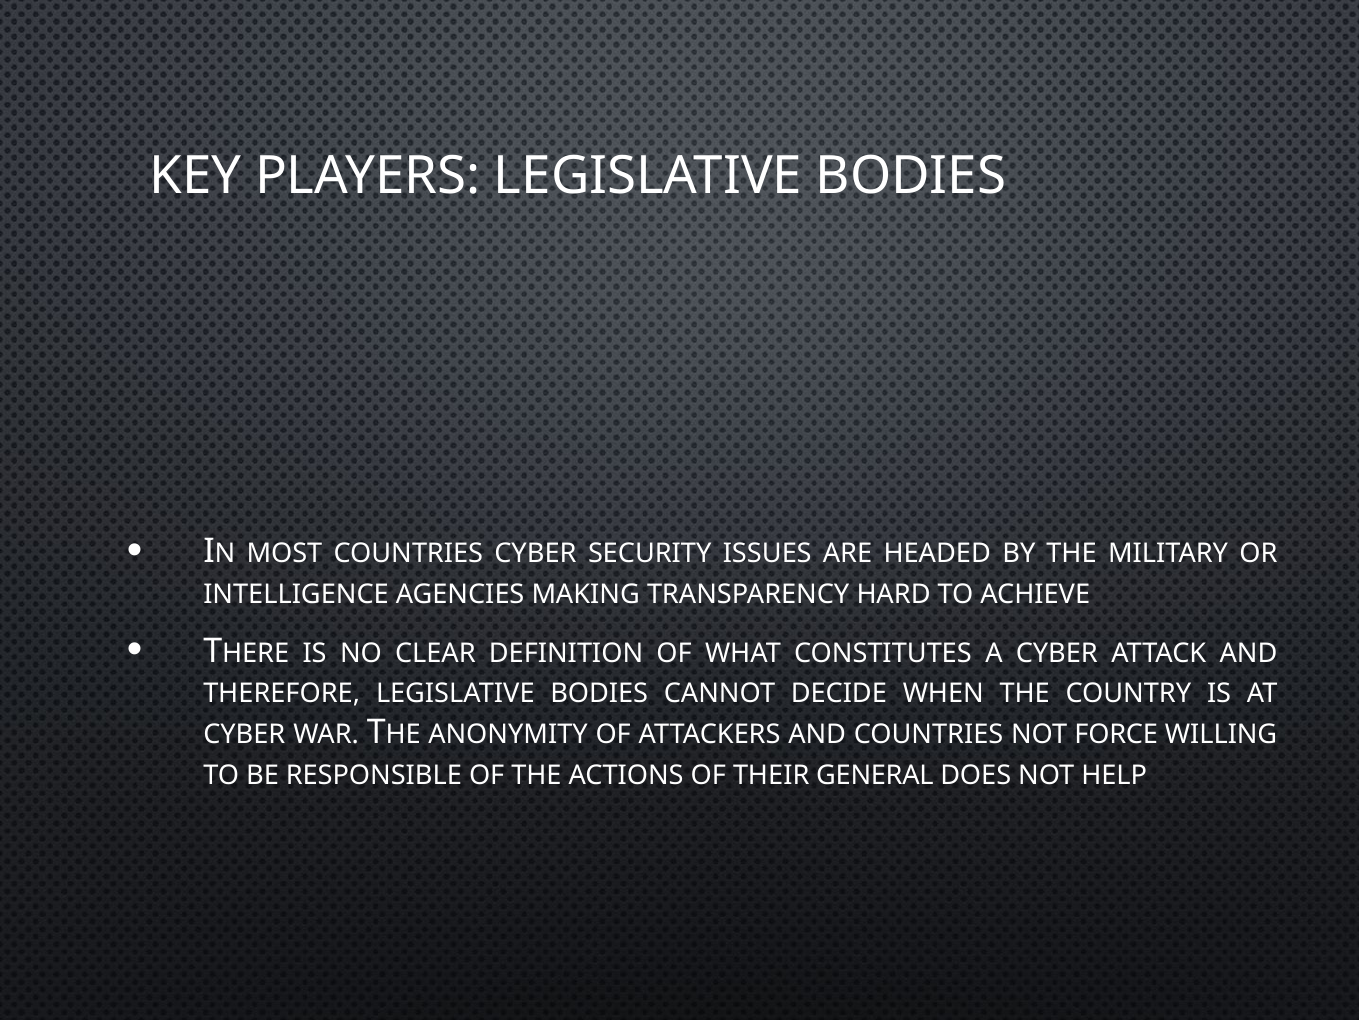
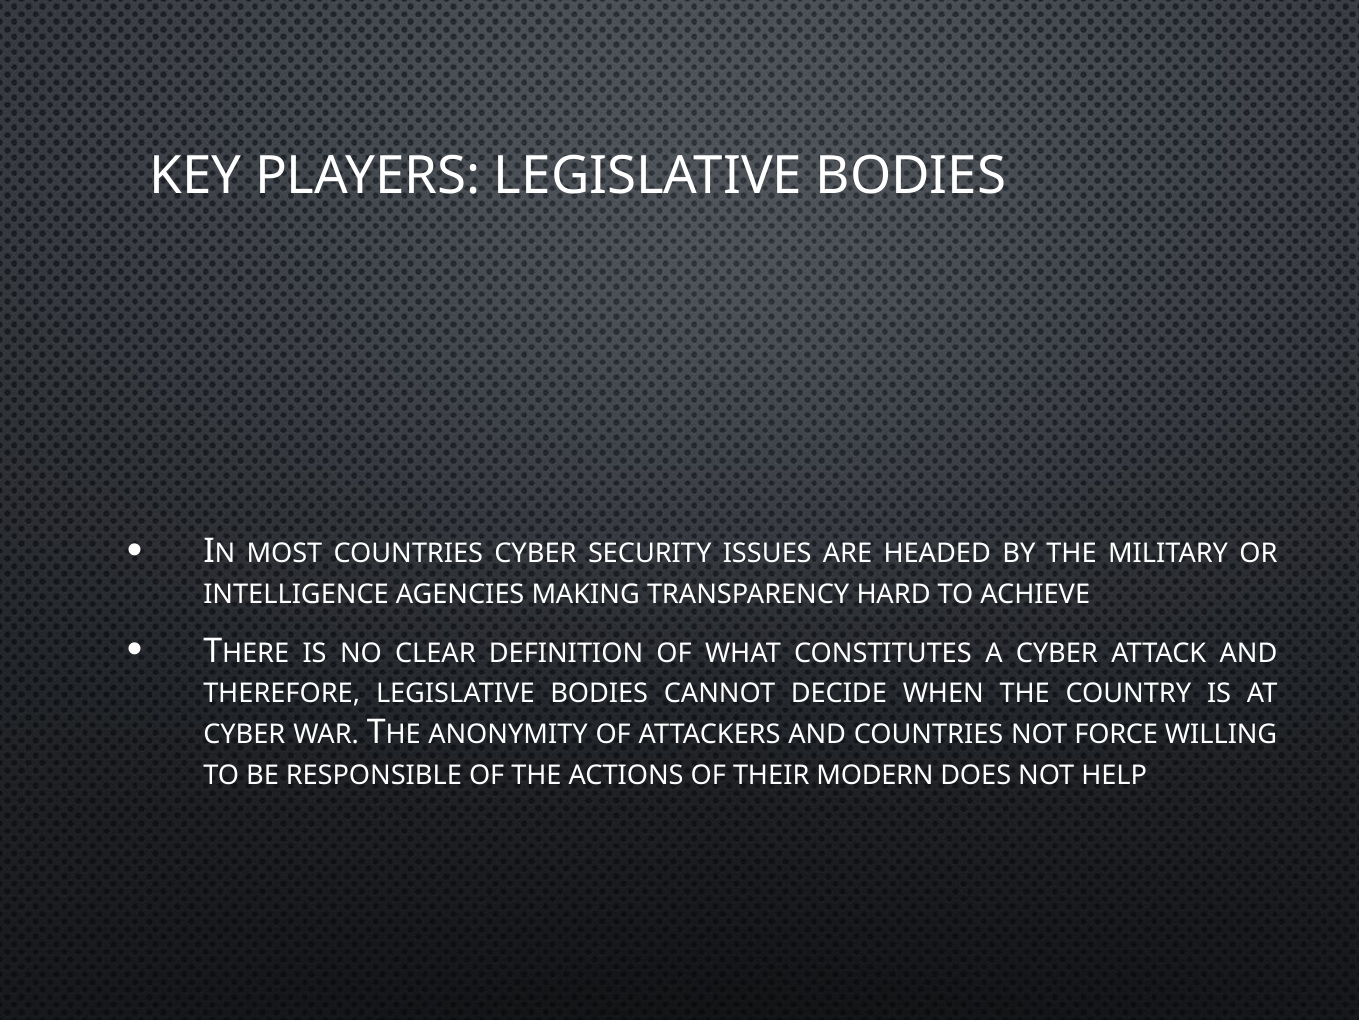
GENERAL: GENERAL -> MODERN
